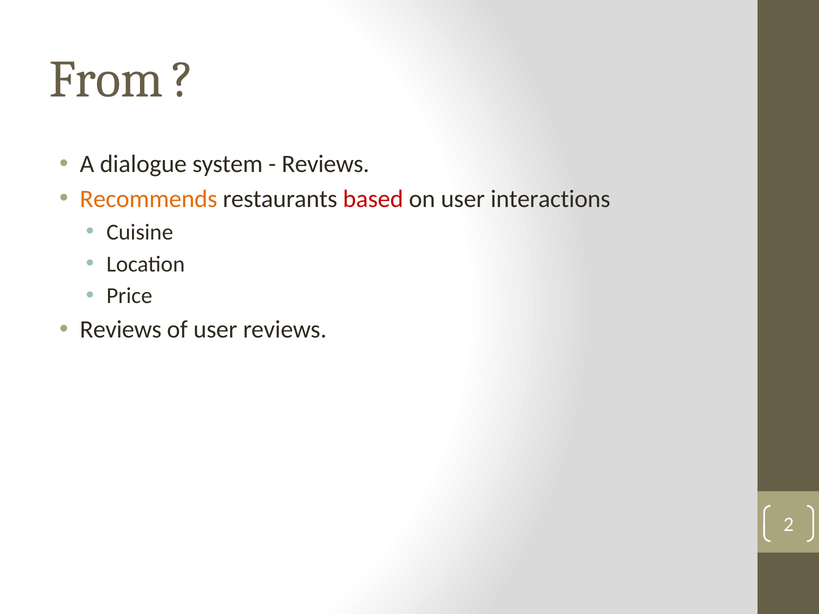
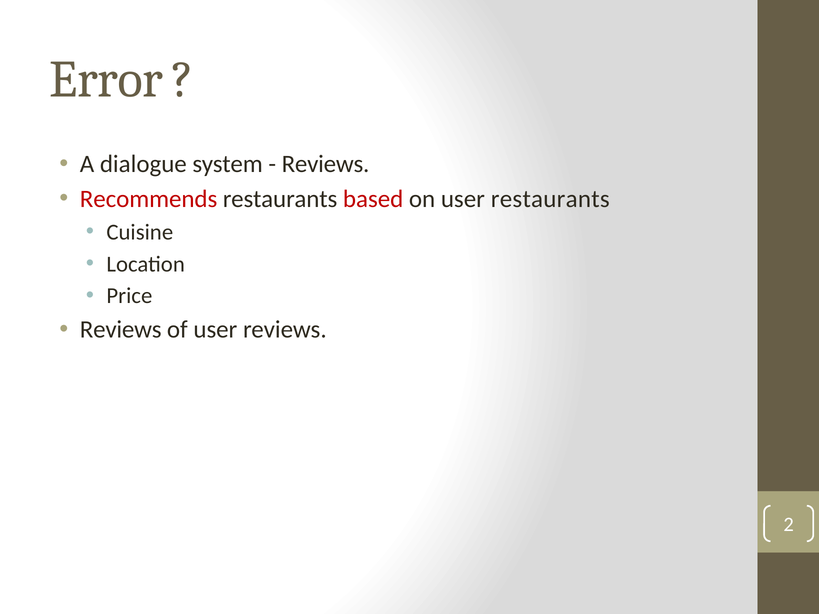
From: From -> Error
Recommends colour: orange -> red
user interactions: interactions -> restaurants
